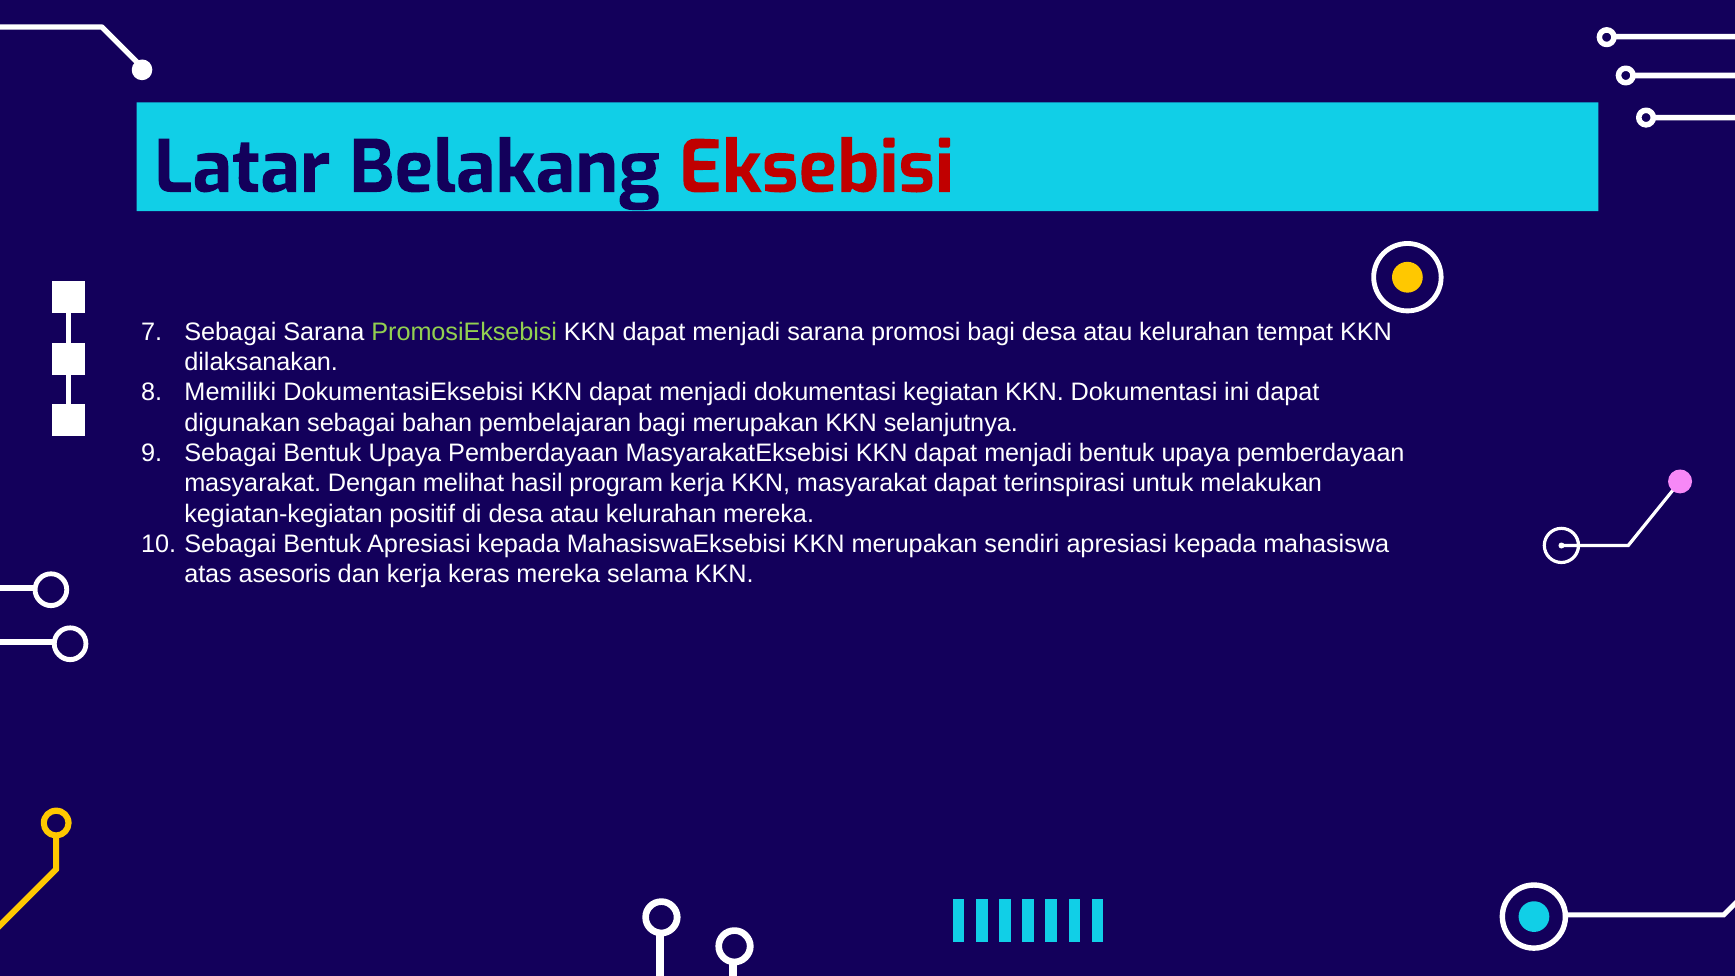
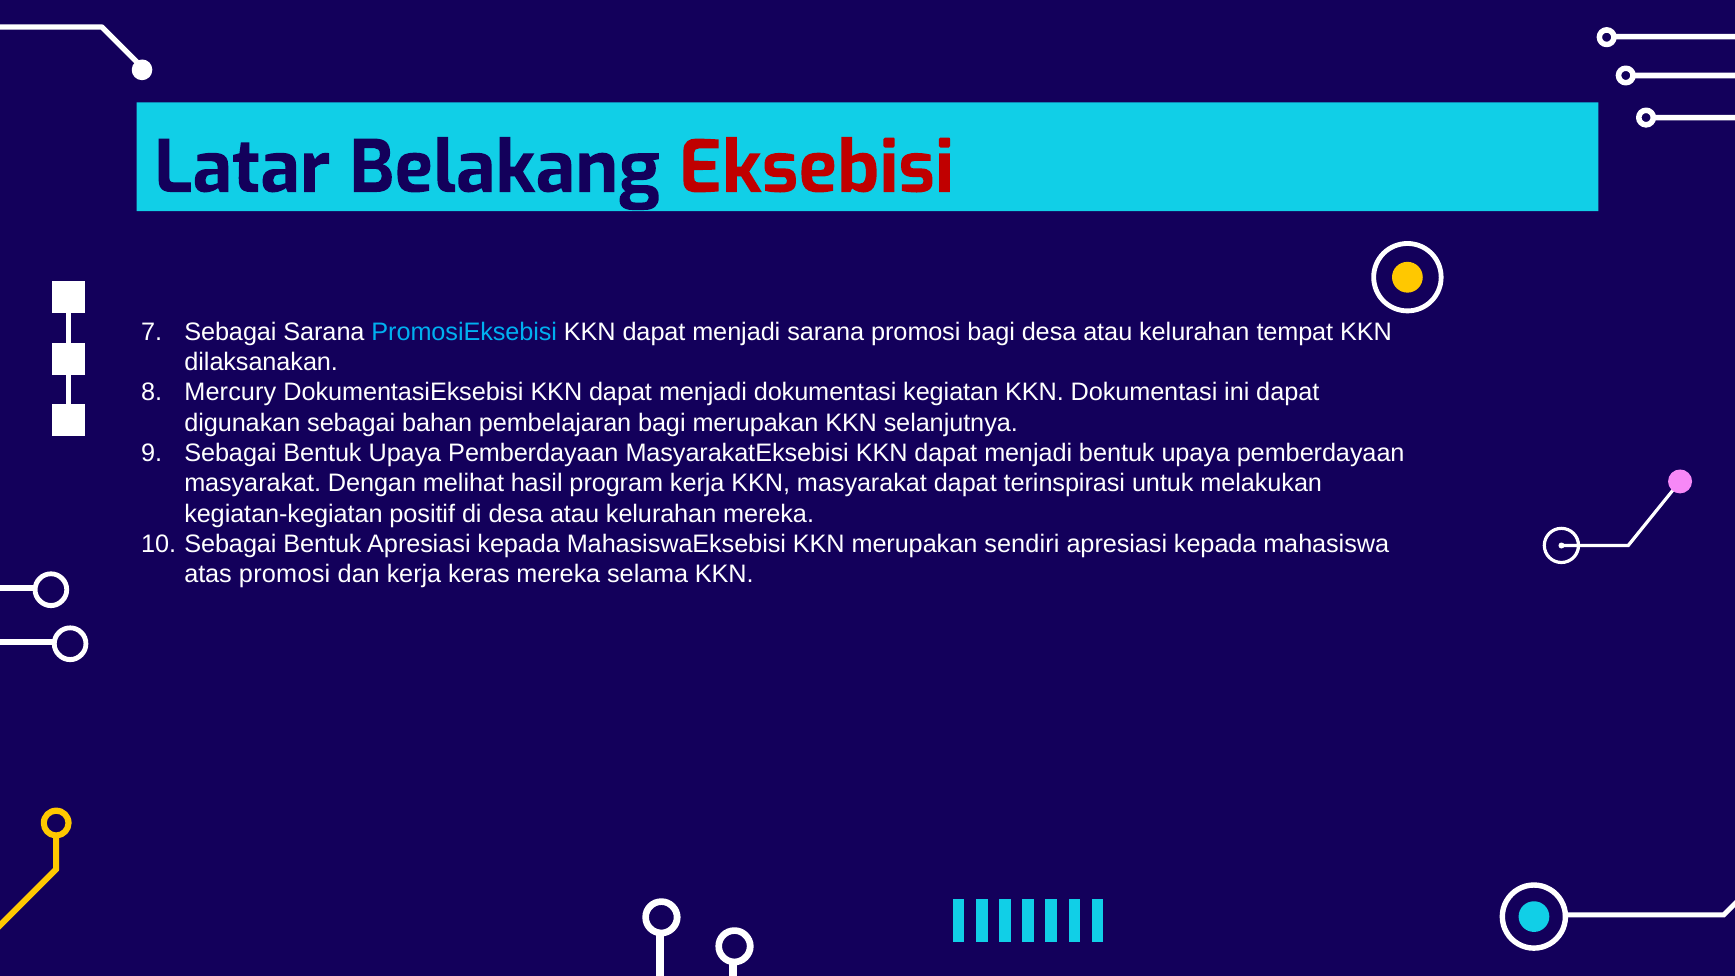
PromosiEksebisi colour: light green -> light blue
Memiliki: Memiliki -> Mercury
atas asesoris: asesoris -> promosi
